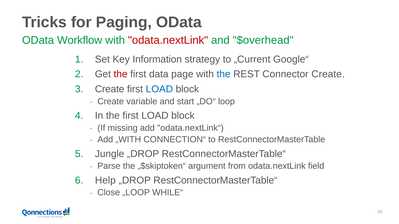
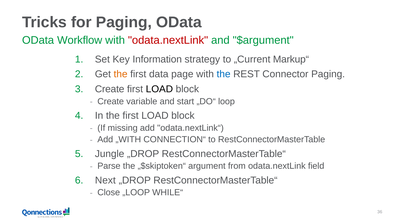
$overhead: $overhead -> $argument
Google“: Google“ -> Markup“
the at (121, 74) colour: red -> orange
Connector Create: Create -> Paging
LOAD at (159, 89) colour: blue -> black
Help: Help -> Next
